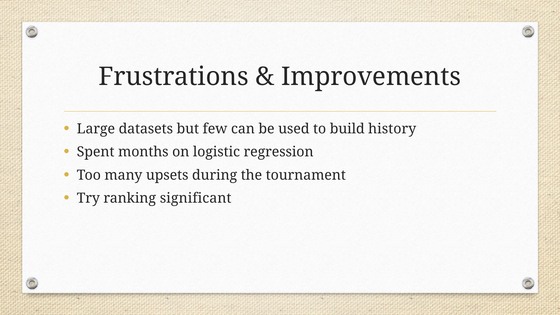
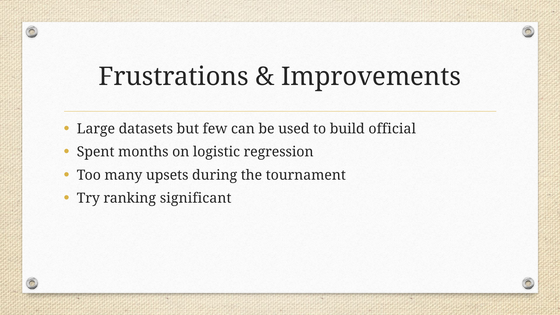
history: history -> official
